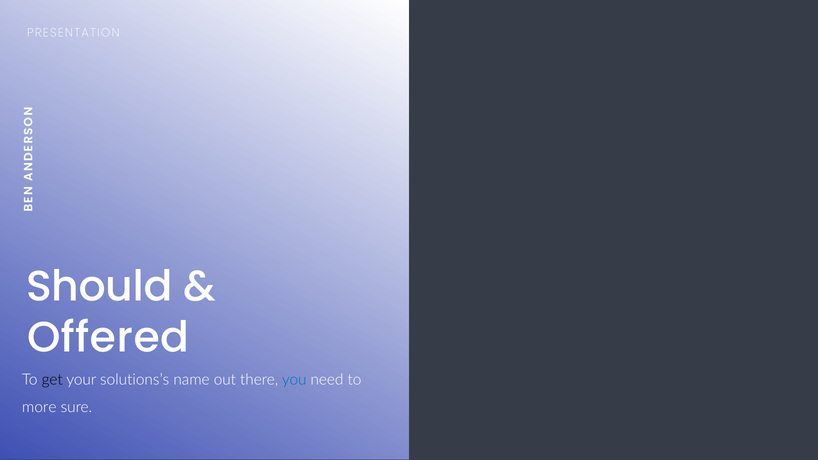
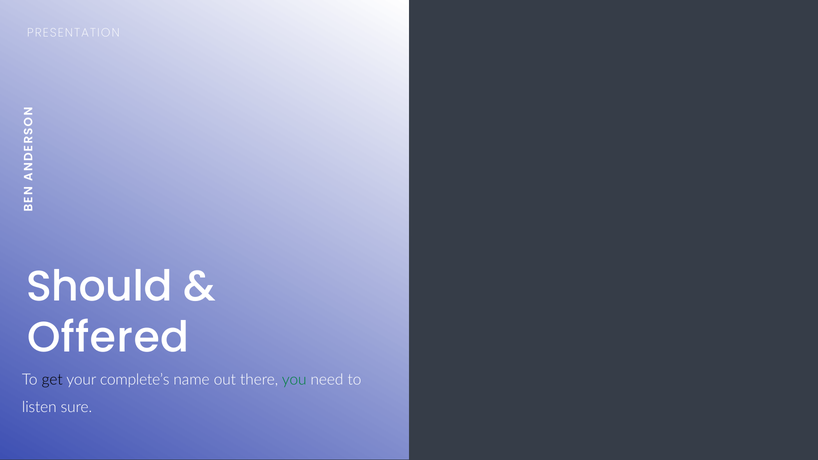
solutions’s: solutions’s -> complete’s
you colour: blue -> green
more: more -> listen
